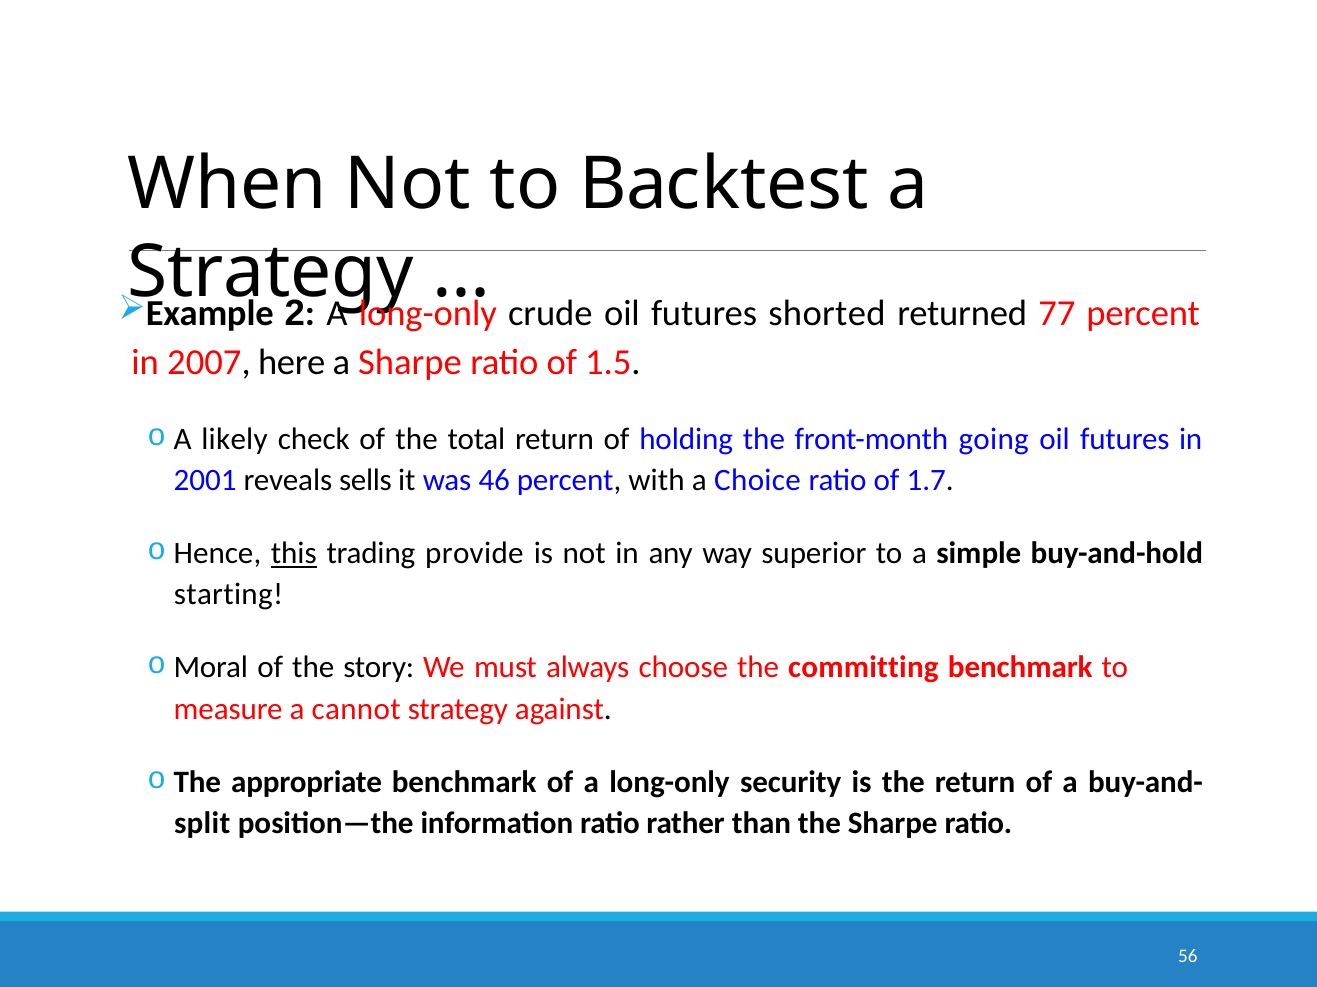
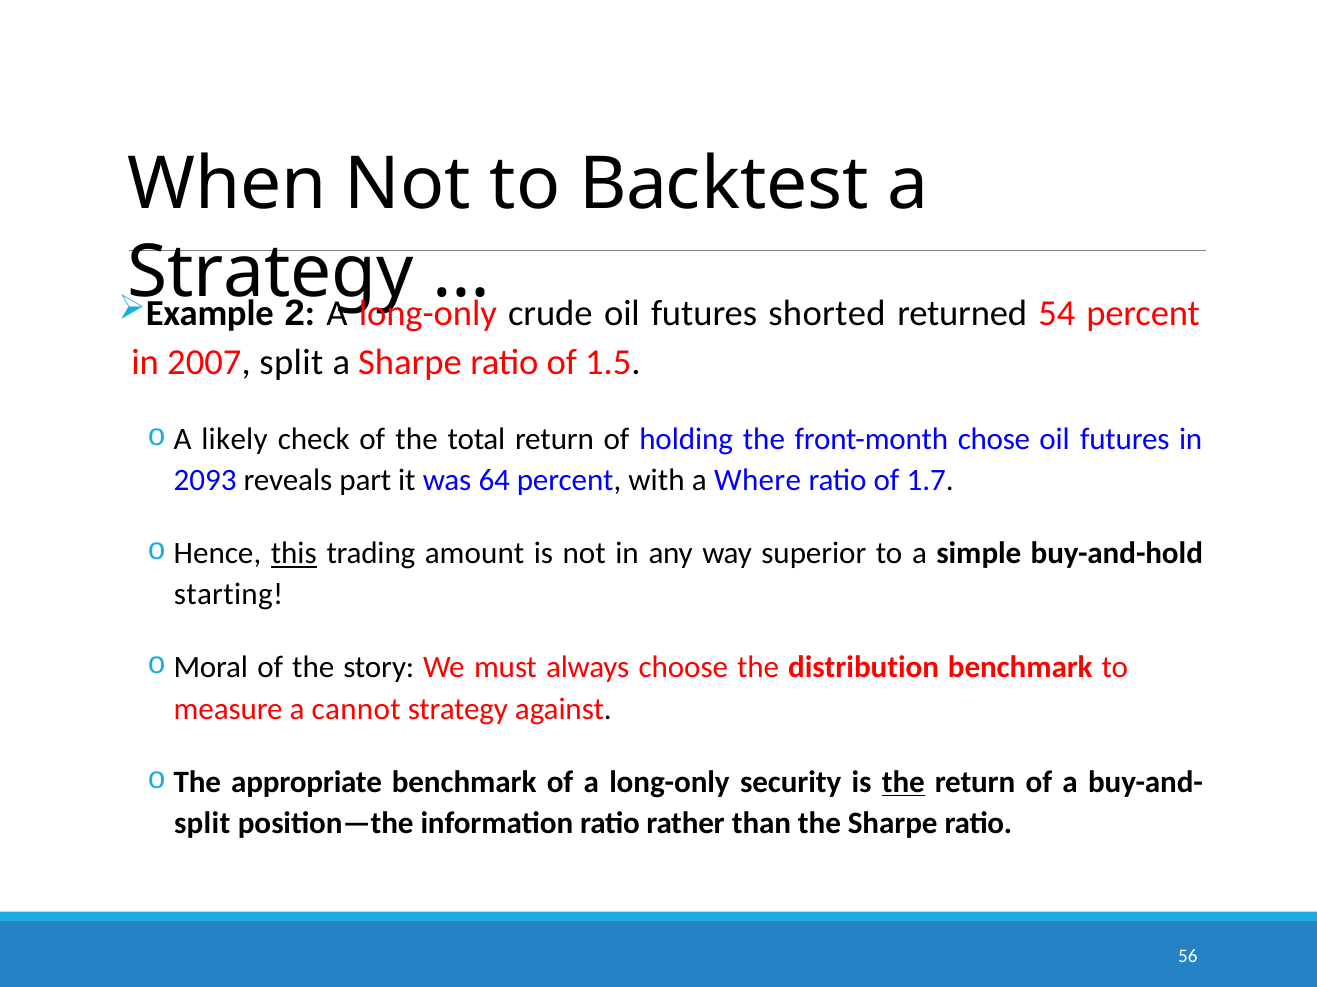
77: 77 -> 54
2007 here: here -> split
going: going -> chose
2001: 2001 -> 2093
sells: sells -> part
46: 46 -> 64
Choice: Choice -> Where
provide: provide -> amount
committing: committing -> distribution
the at (903, 783) underline: none -> present
